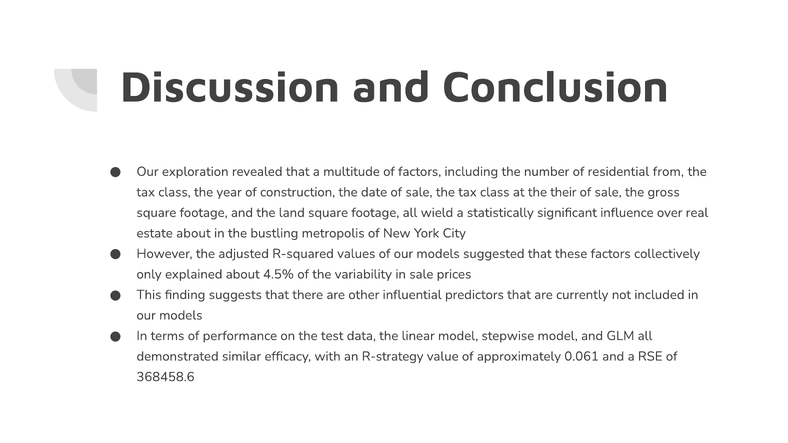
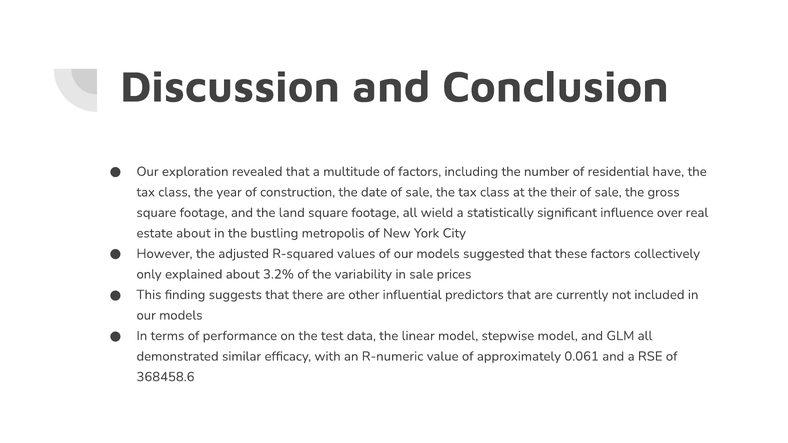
from: from -> have
4.5%: 4.5% -> 3.2%
R-strategy: R-strategy -> R-numeric
